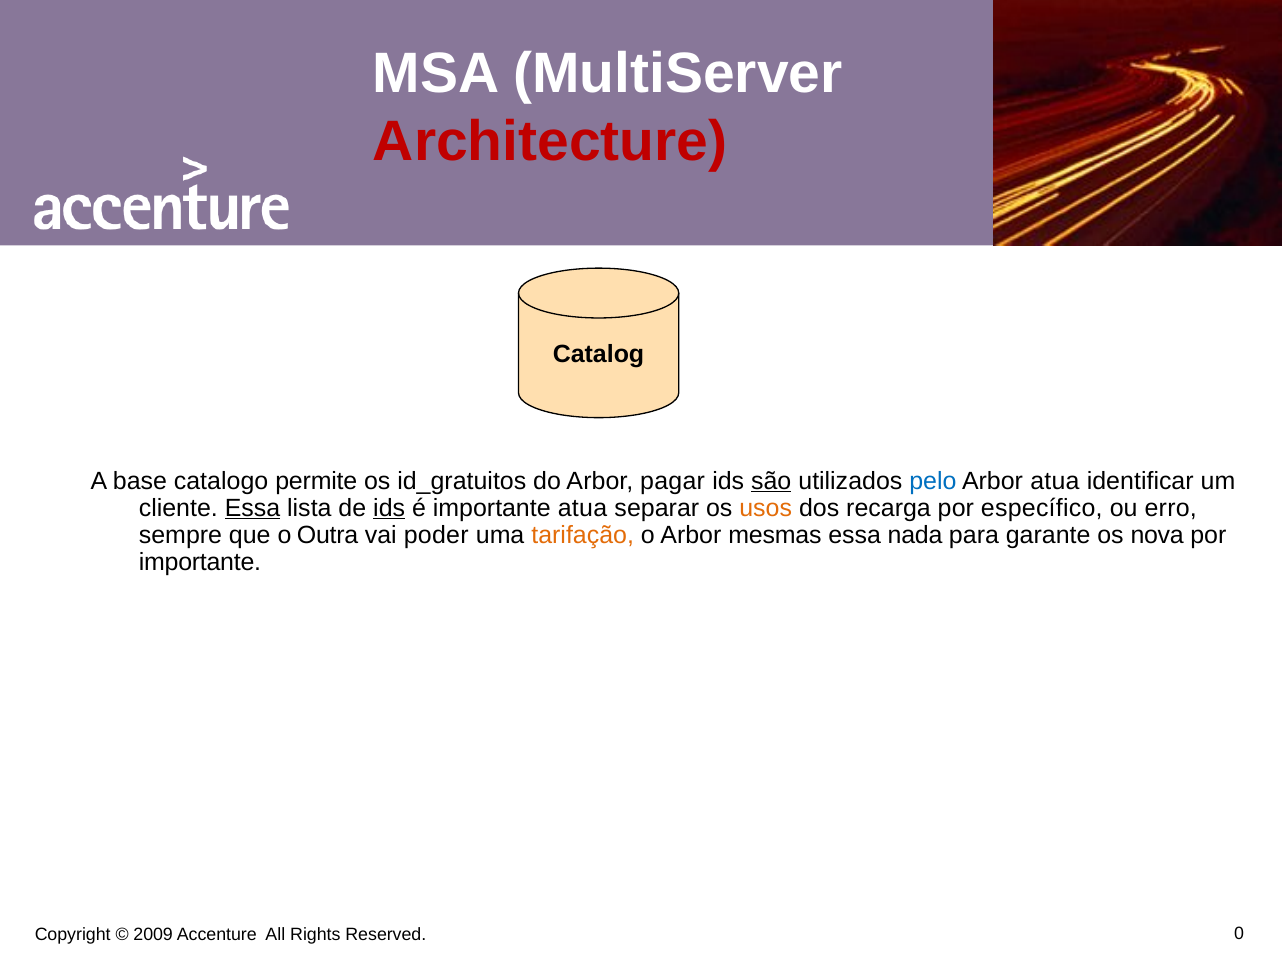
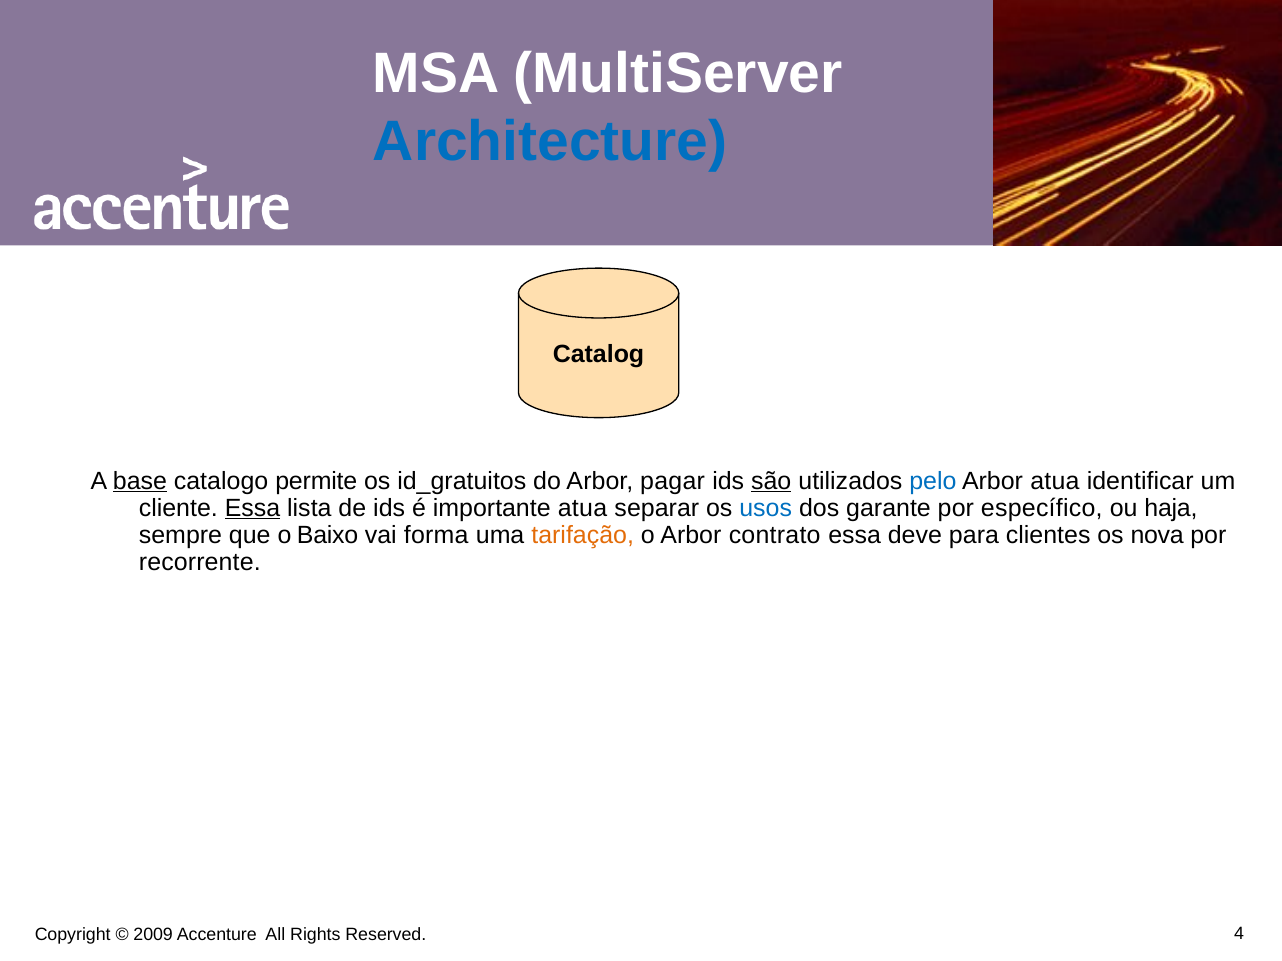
Architecture colour: red -> blue
base underline: none -> present
ids at (389, 508) underline: present -> none
usos colour: orange -> blue
recarga: recarga -> garante
erro: erro -> haja
Outra: Outra -> Baixo
poder: poder -> forma
mesmas: mesmas -> contrato
nada: nada -> deve
garante: garante -> clientes
importante at (200, 562): importante -> recorrente
0: 0 -> 4
